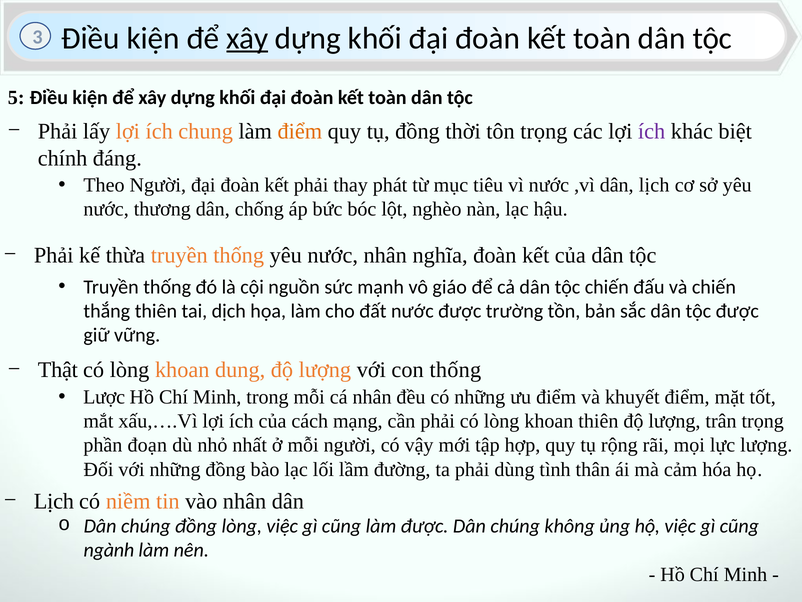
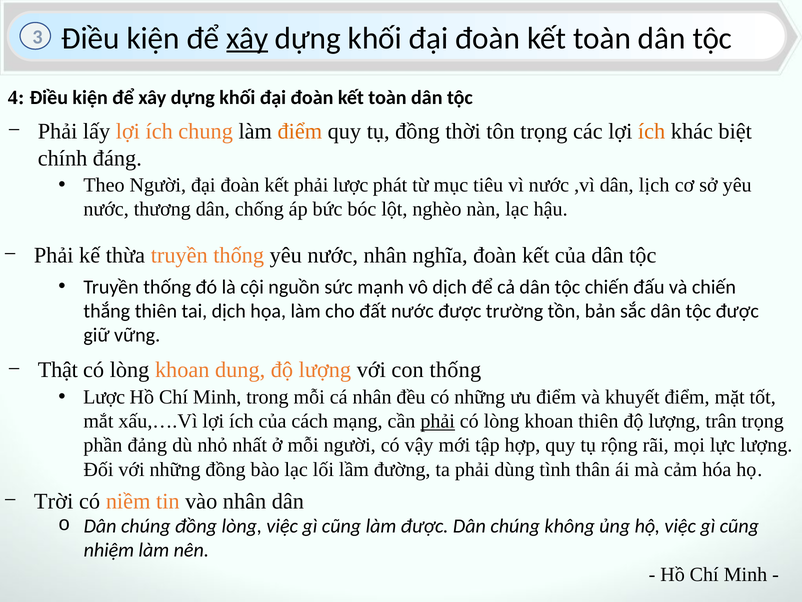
5: 5 -> 4
ích at (652, 131) colour: purple -> orange
phải thay: thay -> lược
vô giáo: giáo -> dịch
phải at (438, 421) underline: none -> present
đoạn: đoạn -> đảng
Lịch at (54, 501): Lịch -> Trời
ngành: ngành -> nhiệm
